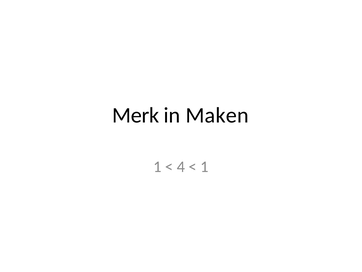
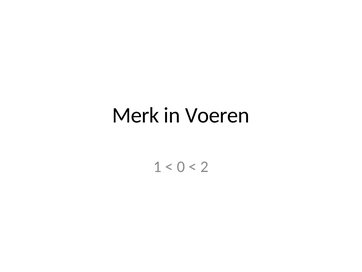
Maken: Maken -> Voeren
4: 4 -> 0
1 at (204, 166): 1 -> 2
